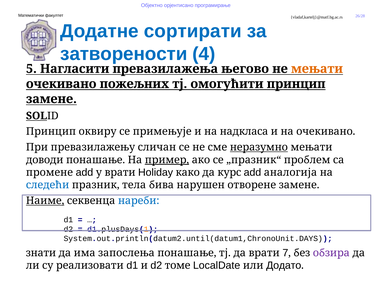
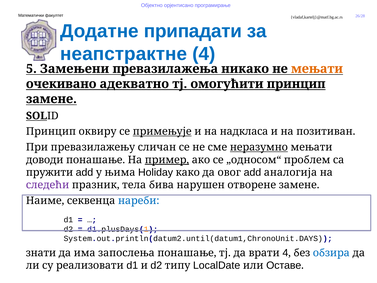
сортирати: сортирати -> припадати
затворености: затворености -> неапстрактне
Нагласити: Нагласити -> Замењени
његово: његово -> никако
пожељних: пожељних -> адекватно
примењује underline: none -> present
на очекивано: очекивано -> позитиван
„празник“: „празник“ -> „односом“
промене: промене -> пружити
у врати: врати -> њима
курс: курс -> овог
следећи colour: blue -> purple
Наиме underline: present -> none
врати 7: 7 -> 4
обзира colour: purple -> blue
томе: томе -> типу
Додато: Додато -> Оставе
